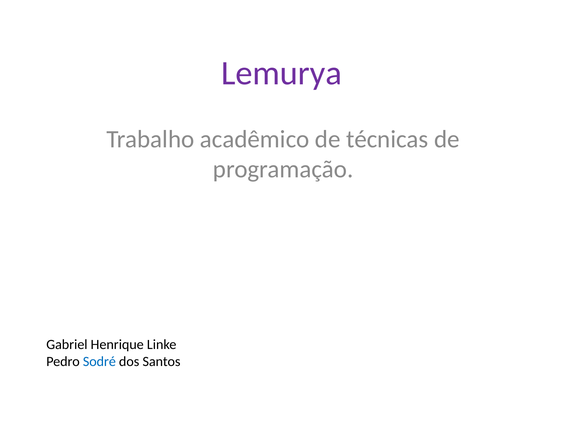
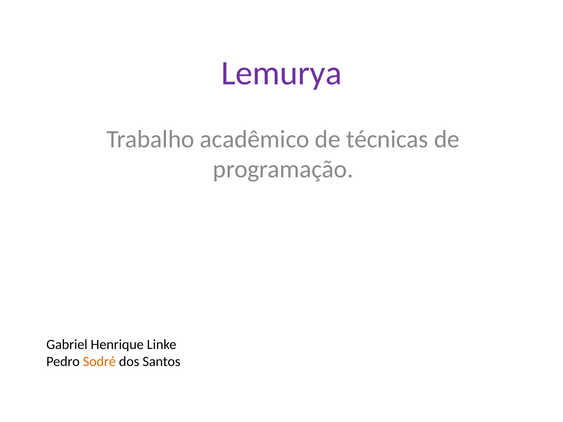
Sodré colour: blue -> orange
